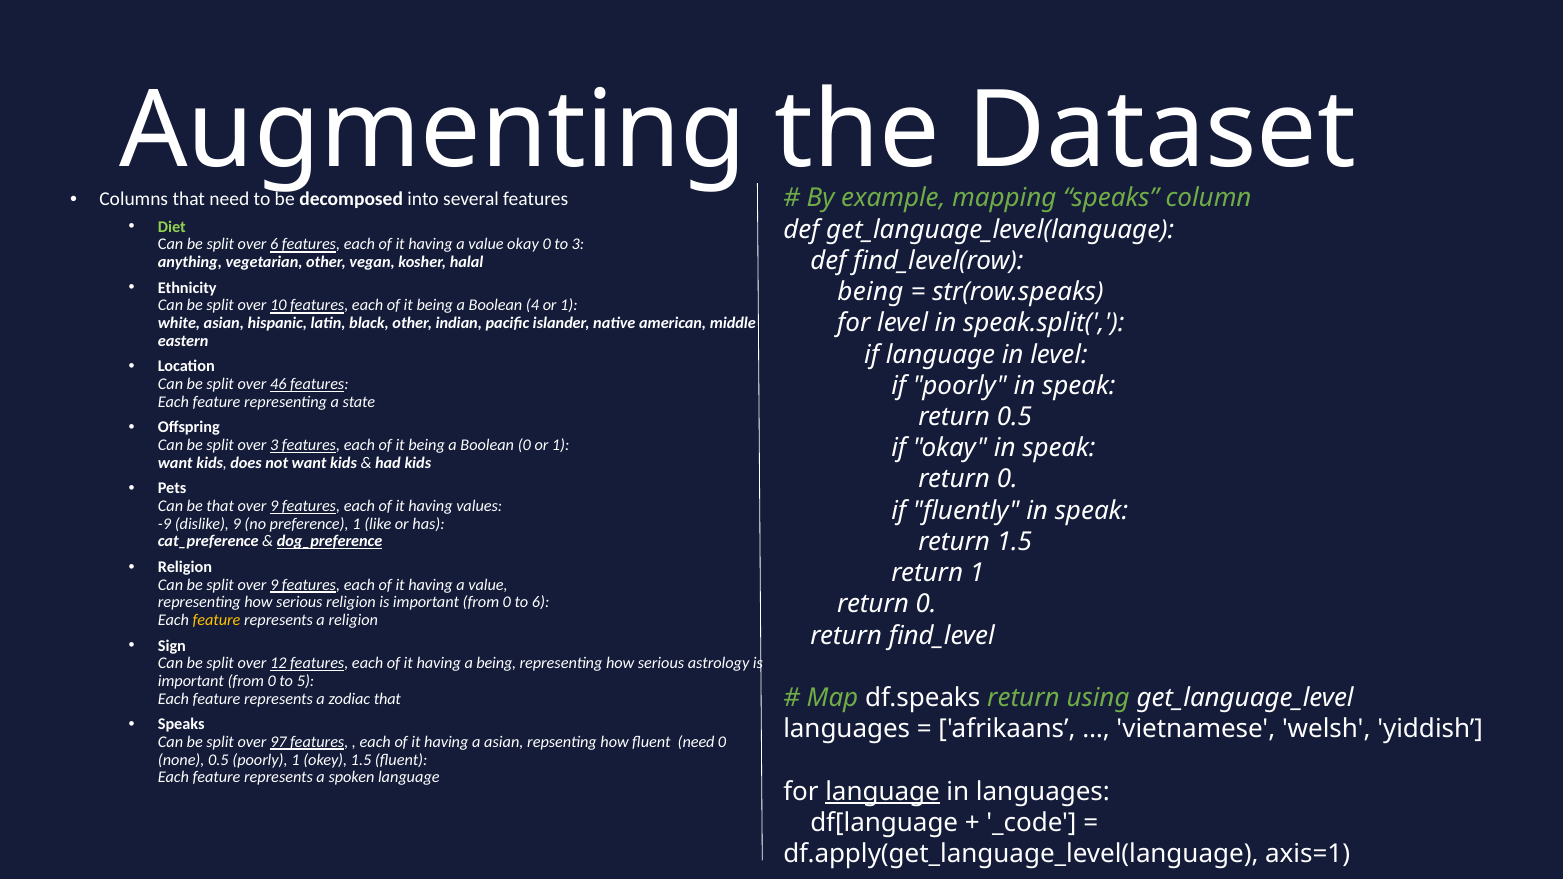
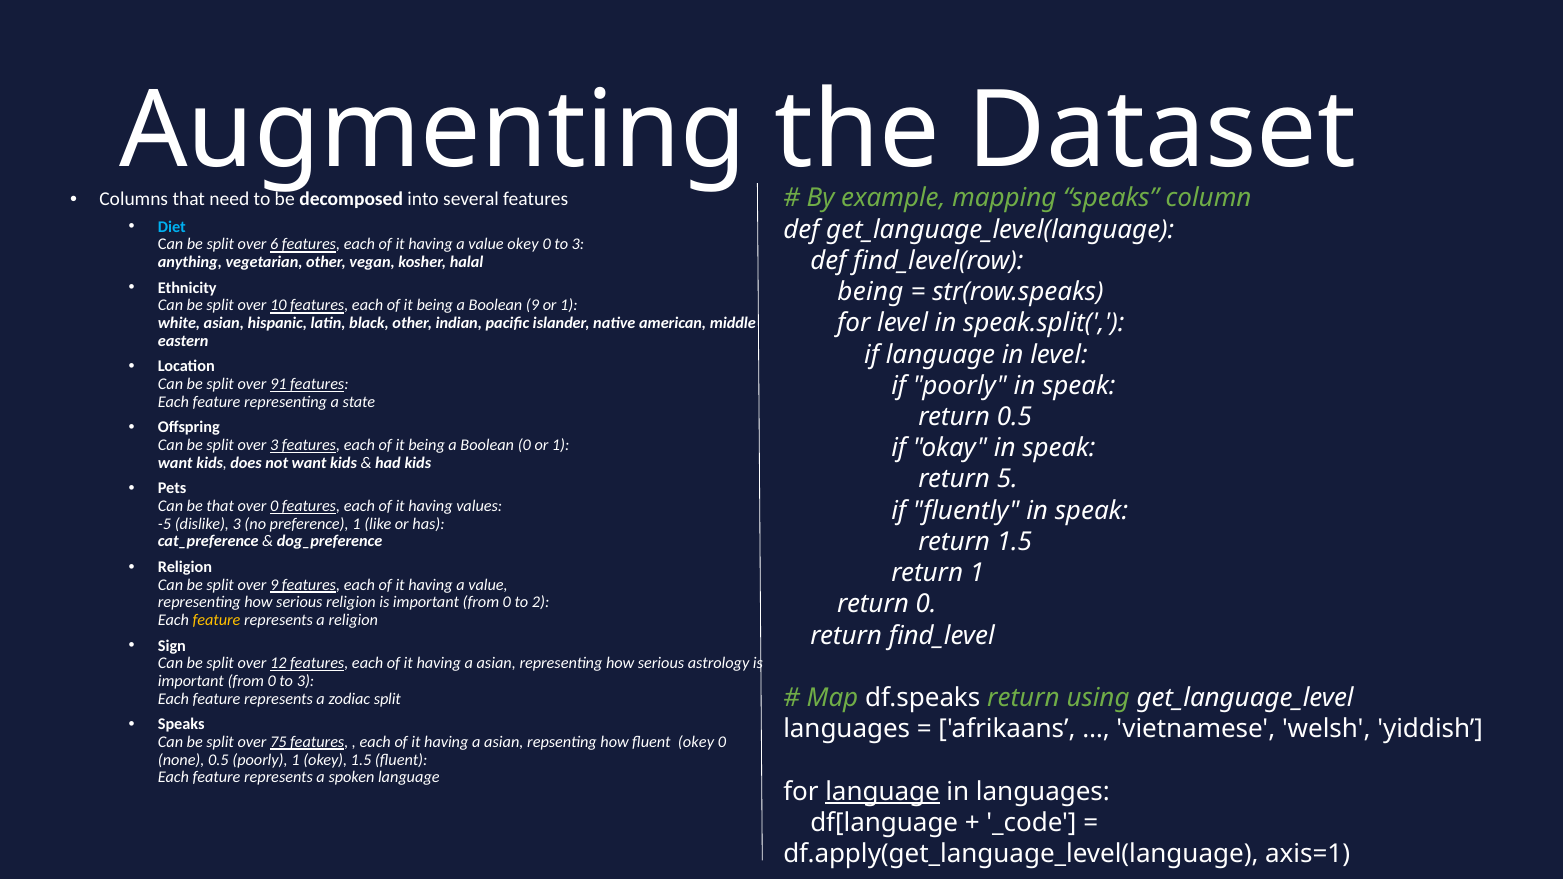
Diet colour: light green -> light blue
value okay: okay -> okey
Boolean 4: 4 -> 9
46: 46 -> 91
0 at (1007, 480): 0 -> 5
9 at (274, 506): 9 -> 0
-9: -9 -> -5
dislike 9: 9 -> 3
dog_preference underline: present -> none
to 6: 6 -> 2
being at (496, 664): being -> asian
from 0 to 5: 5 -> 3
zodiac that: that -> split
97: 97 -> 75
fluent need: need -> okey
